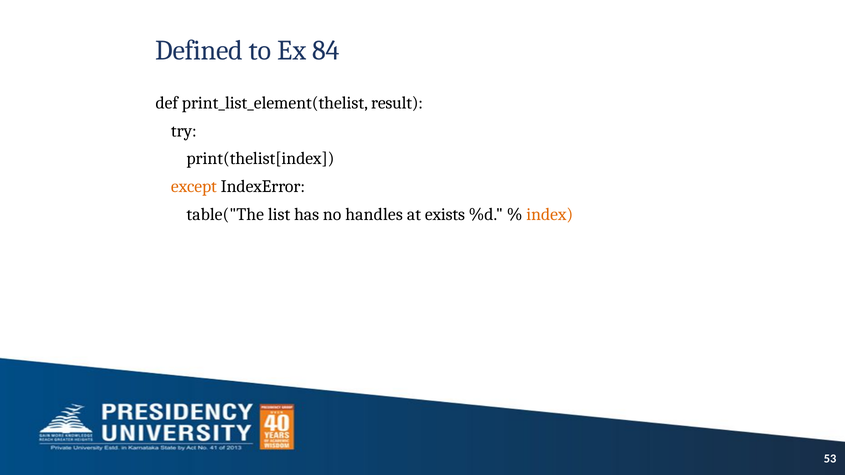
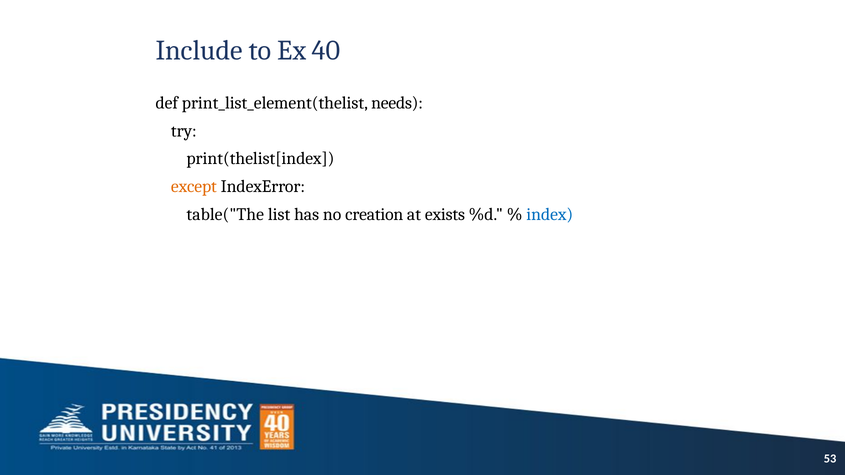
Defined: Defined -> Include
84: 84 -> 40
result: result -> needs
handles: handles -> creation
index colour: orange -> blue
